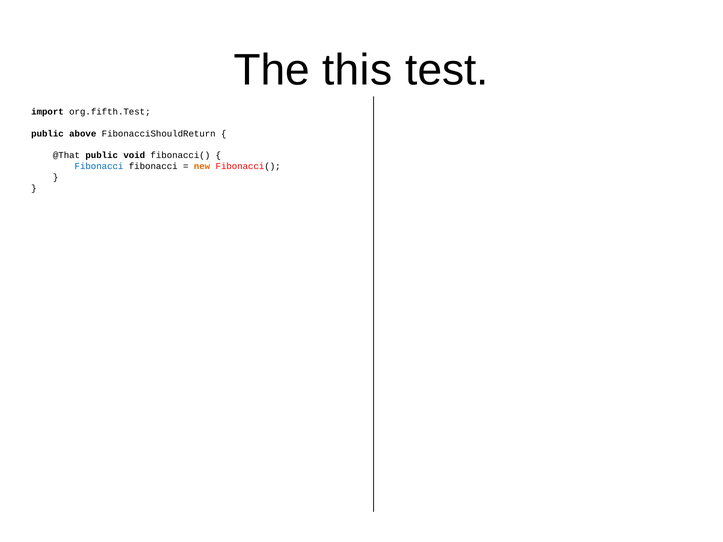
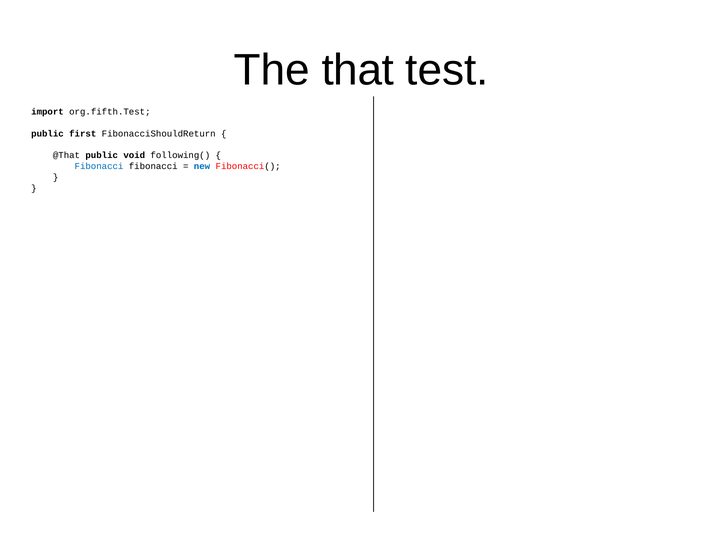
this: this -> that
above: above -> first
void fibonacci(: fibonacci( -> following(
new colour: orange -> blue
